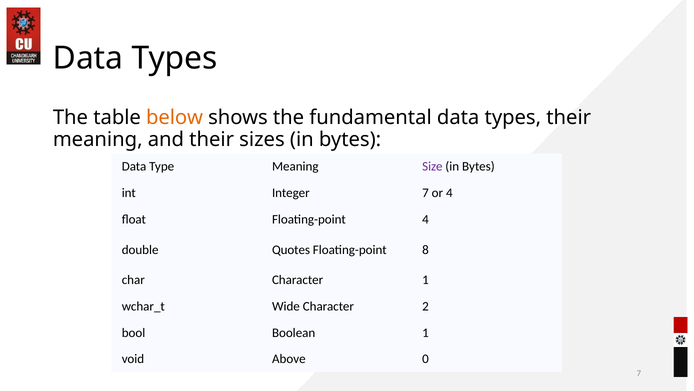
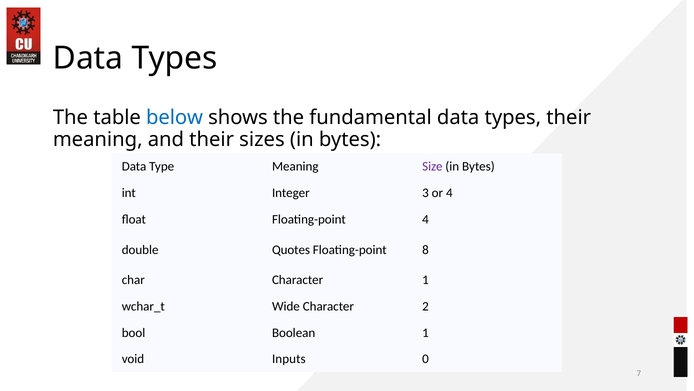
below colour: orange -> blue
Integer 7: 7 -> 3
Above: Above -> Inputs
